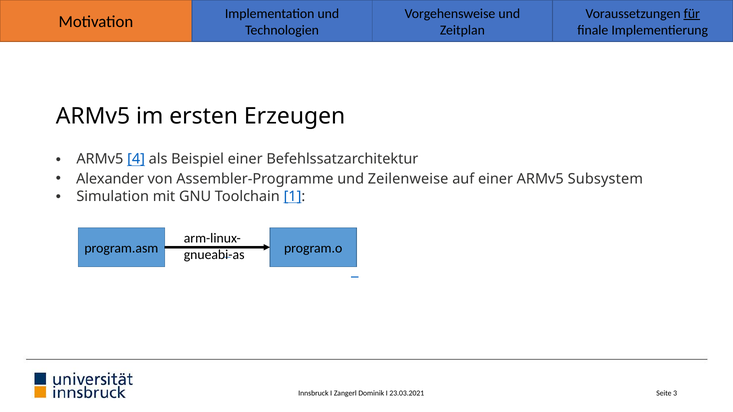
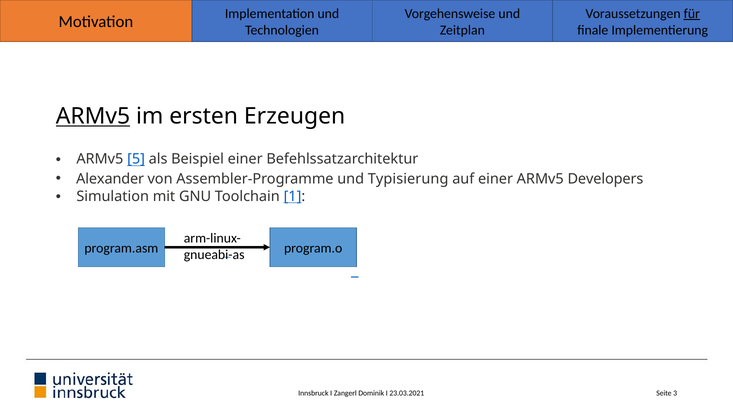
ARMv5 at (93, 116) underline: none -> present
4: 4 -> 5
Zeilenweise: Zeilenweise -> Typisierung
Subsystem: Subsystem -> Developers
